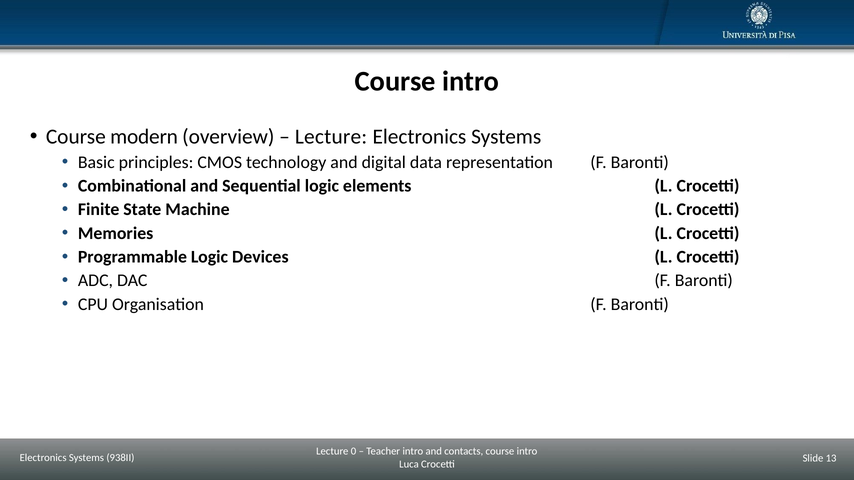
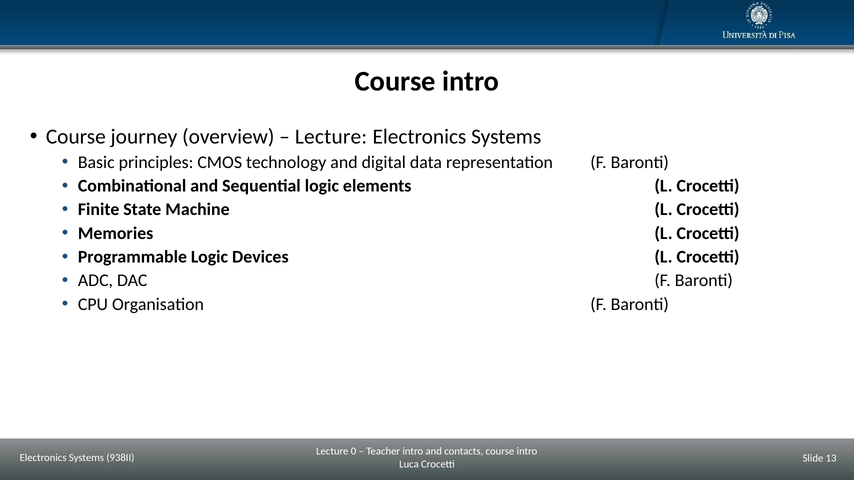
modern: modern -> journey
